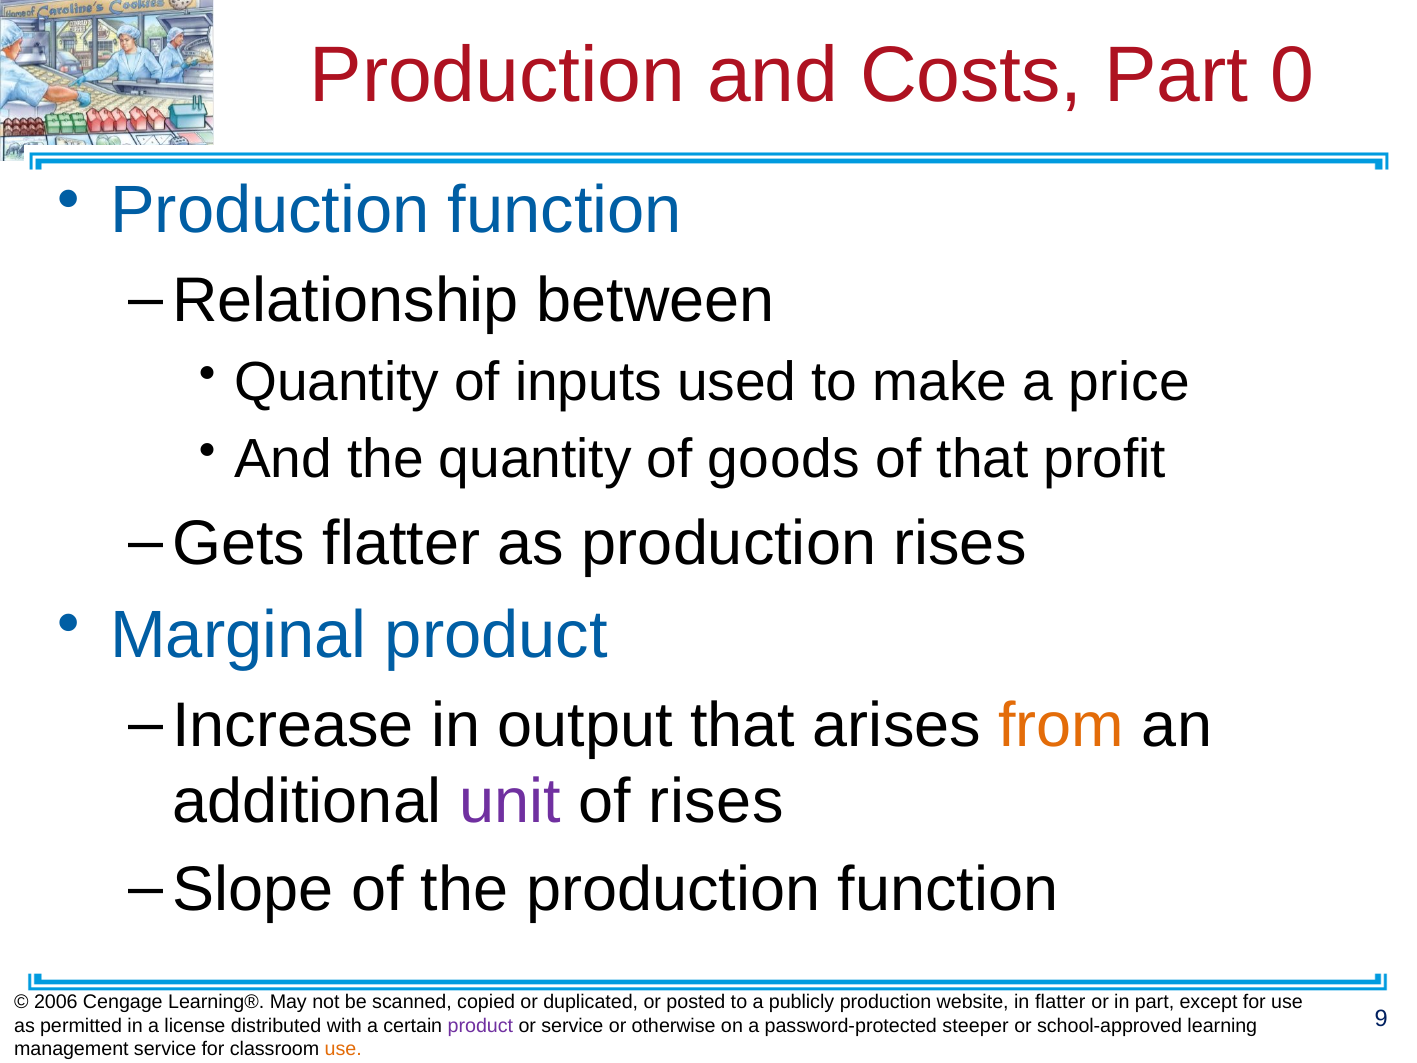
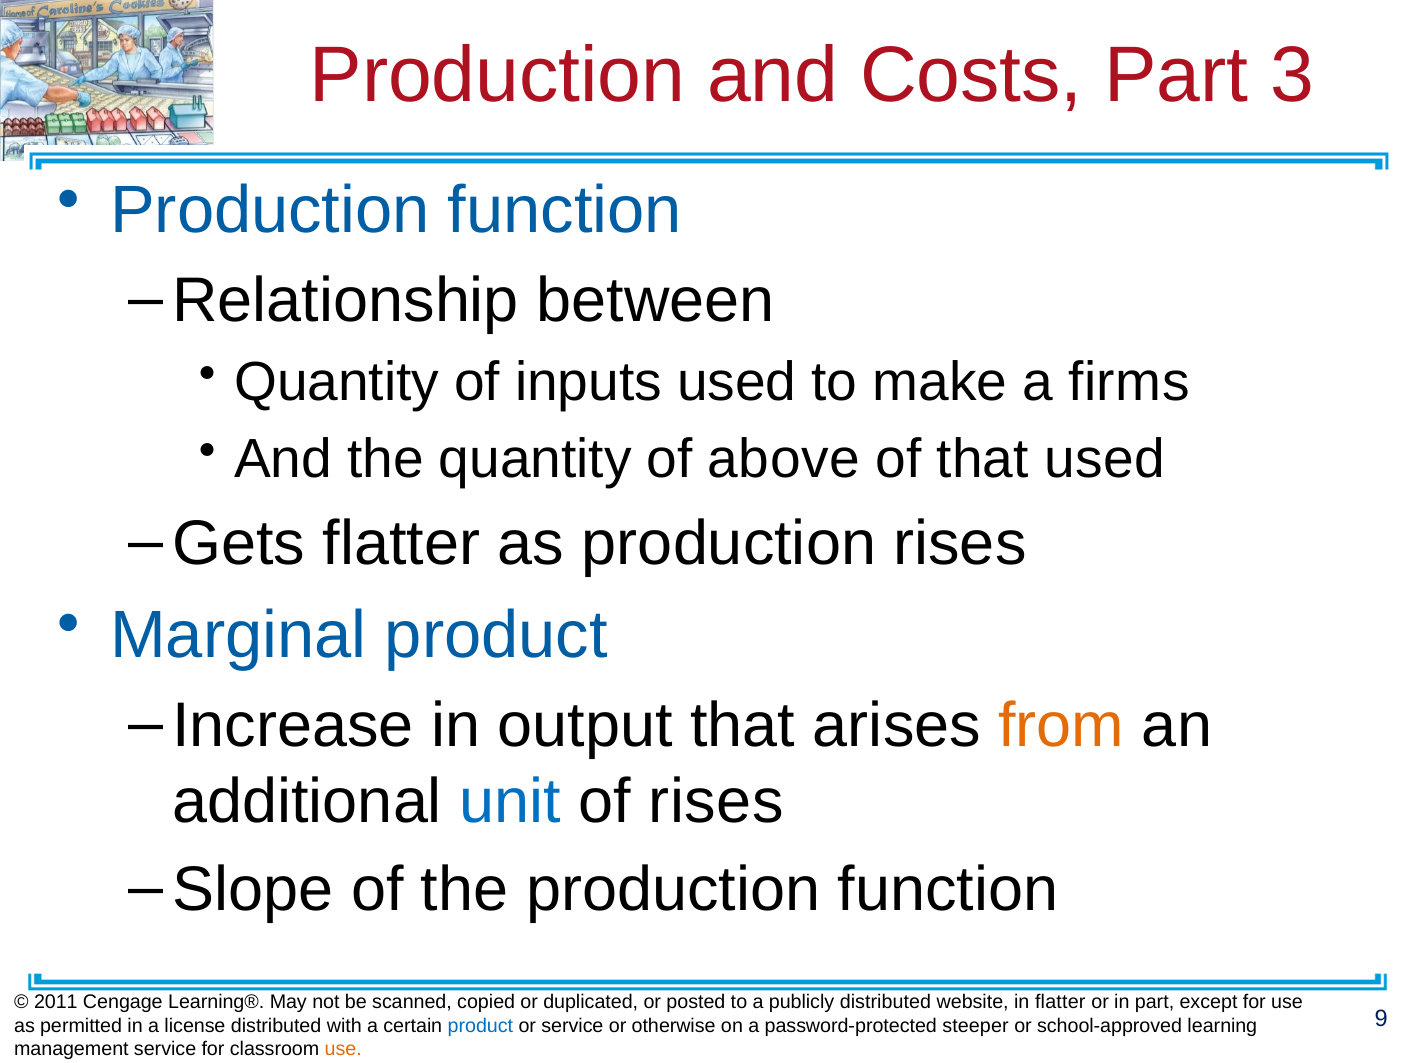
0: 0 -> 3
price: price -> firms
goods: goods -> above
that profit: profit -> used
unit colour: purple -> blue
2006: 2006 -> 2011
publicly production: production -> distributed
product at (480, 1025) colour: purple -> blue
